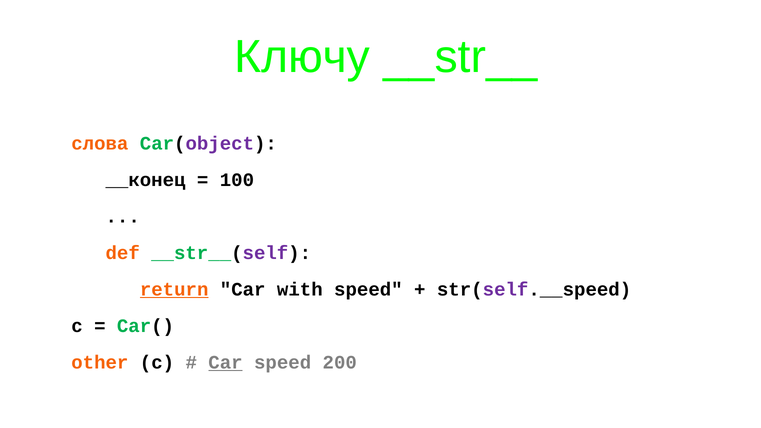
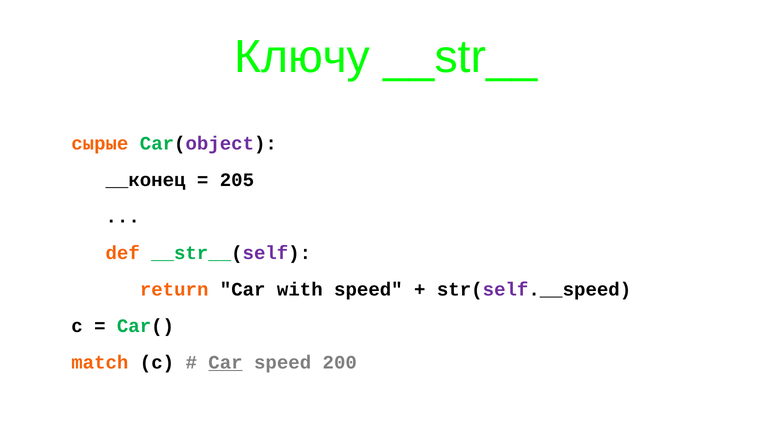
слова: слова -> сырые
100: 100 -> 205
return underline: present -> none
other: other -> match
